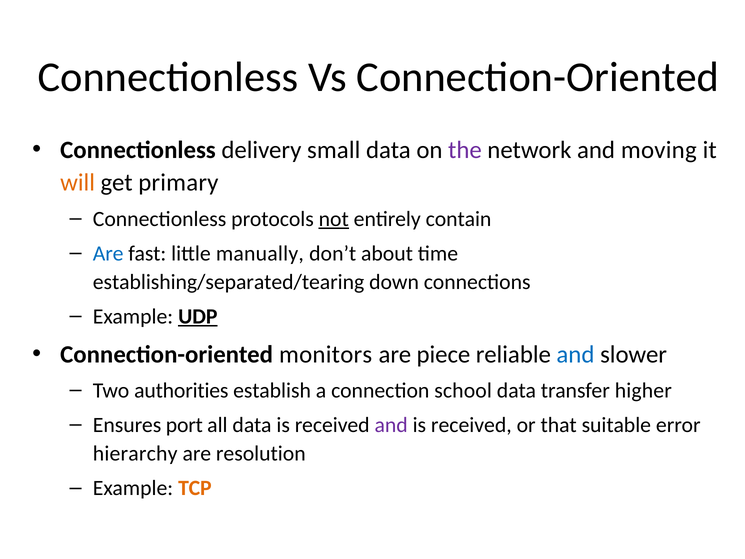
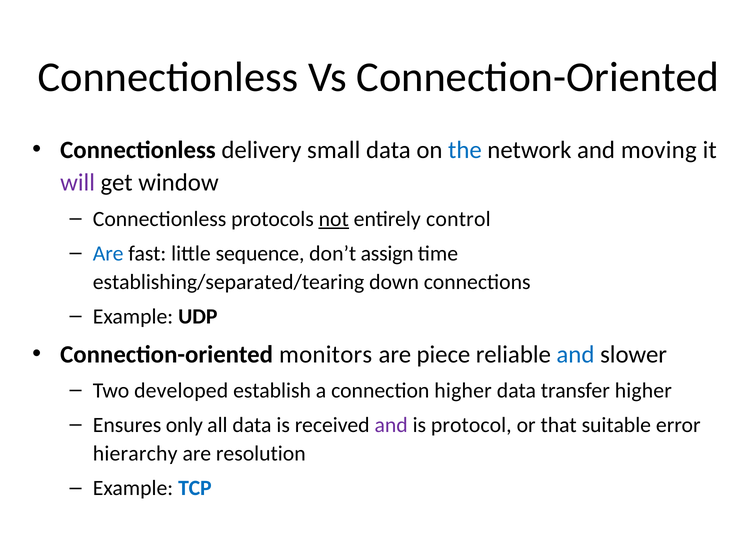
the colour: purple -> blue
will colour: orange -> purple
primary: primary -> window
contain: contain -> control
manually: manually -> sequence
about: about -> assign
UDP underline: present -> none
authorities: authorities -> developed
connection school: school -> higher
port: port -> only
received at (471, 425): received -> protocol
TCP colour: orange -> blue
